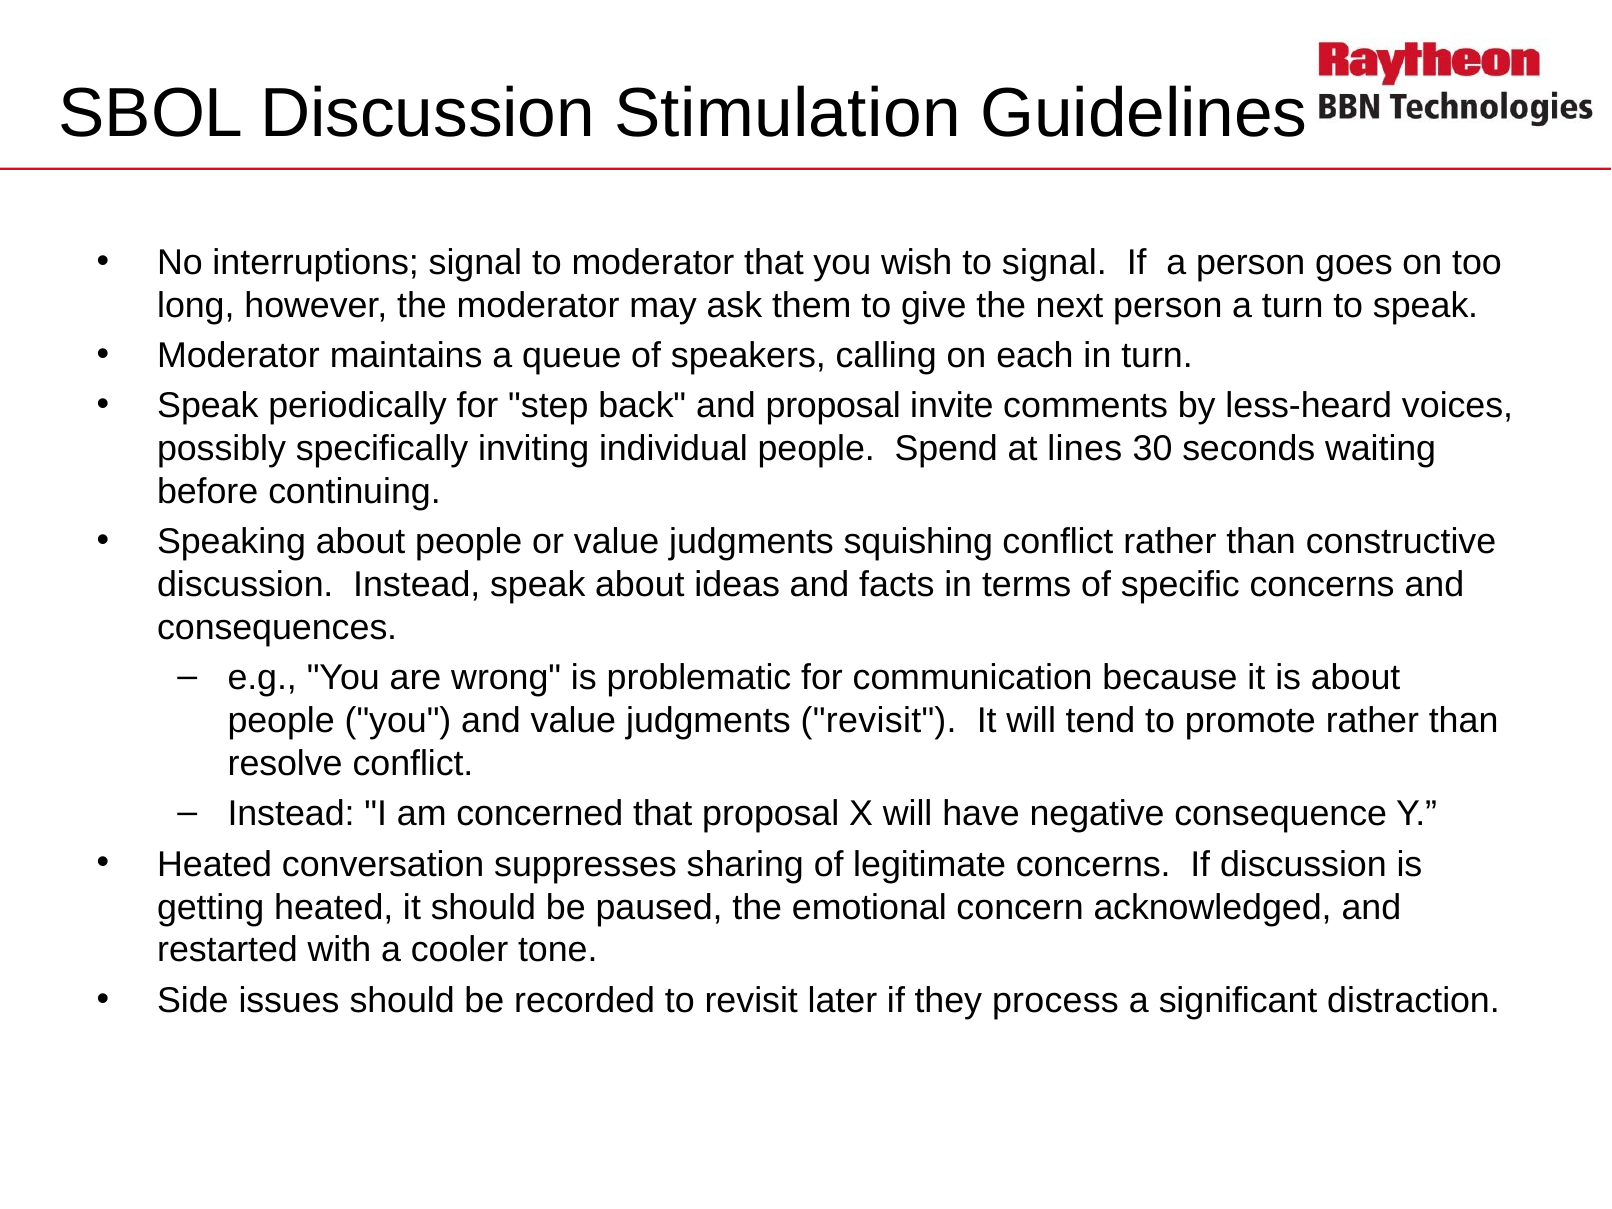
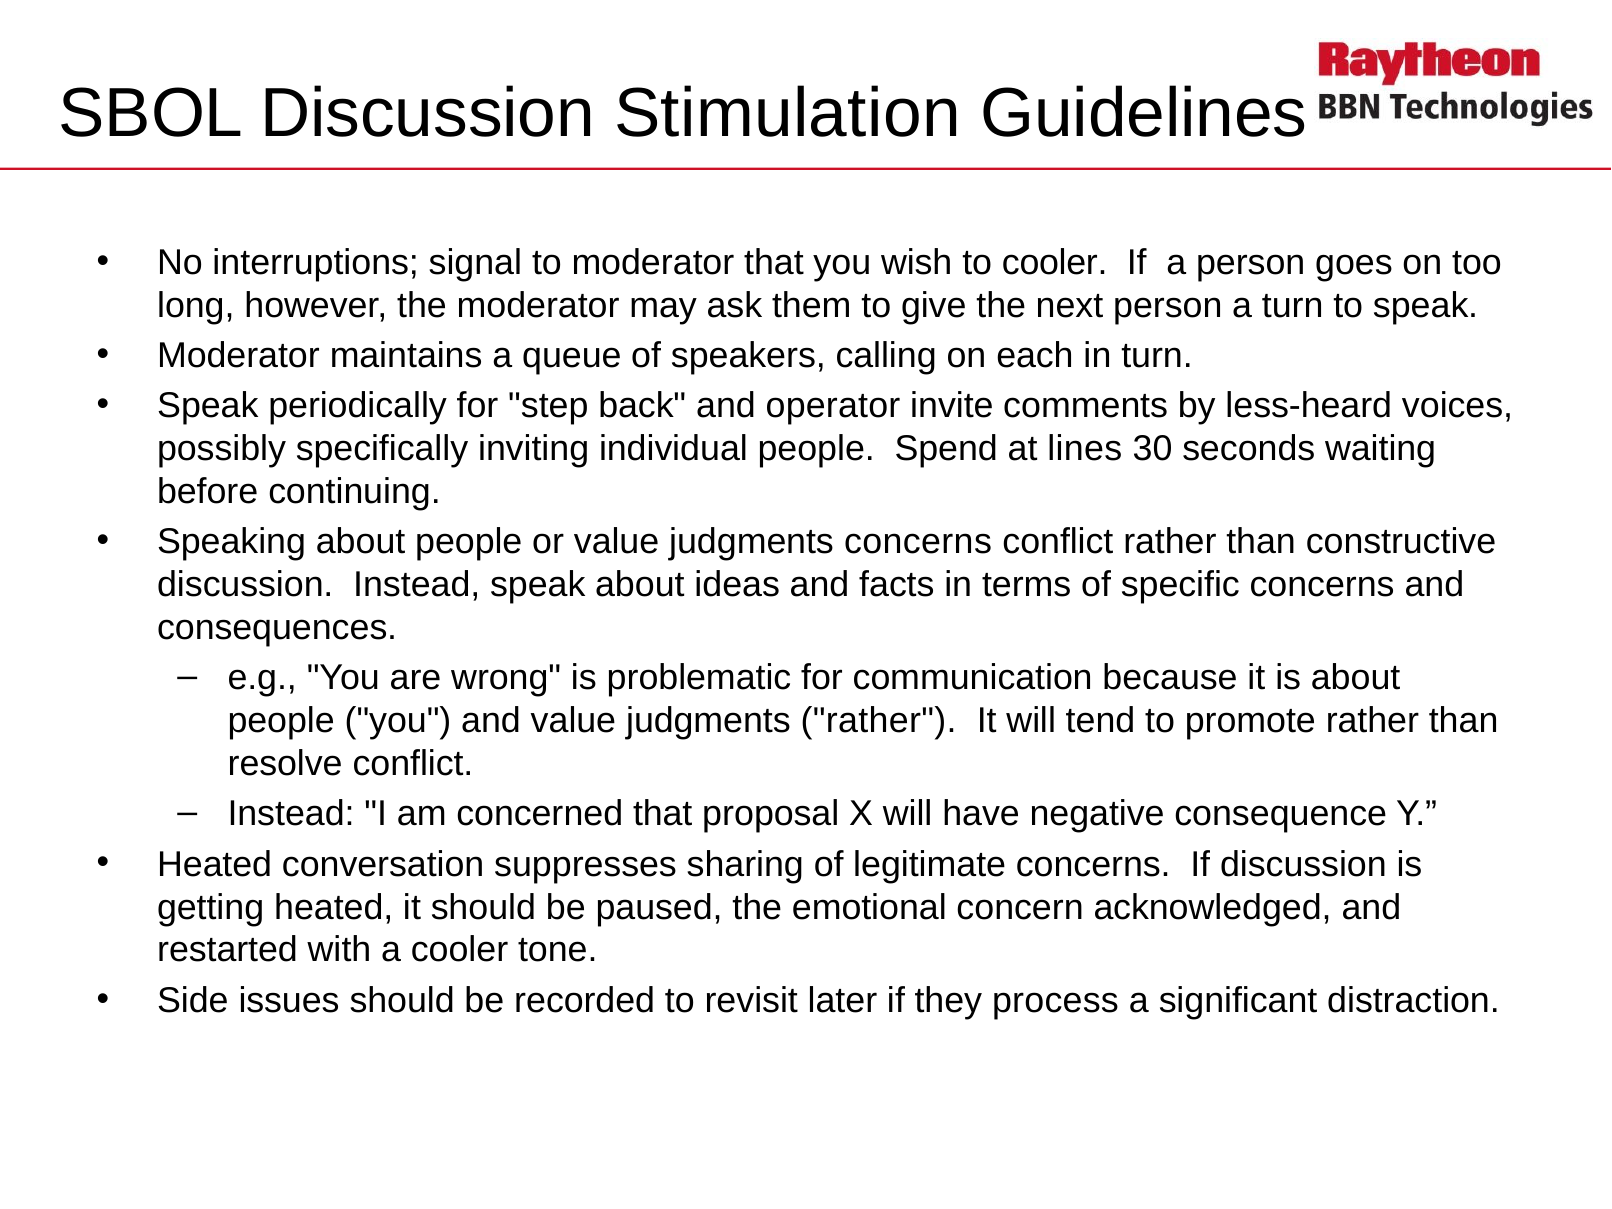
to signal: signal -> cooler
and proposal: proposal -> operator
judgments squishing: squishing -> concerns
judgments revisit: revisit -> rather
